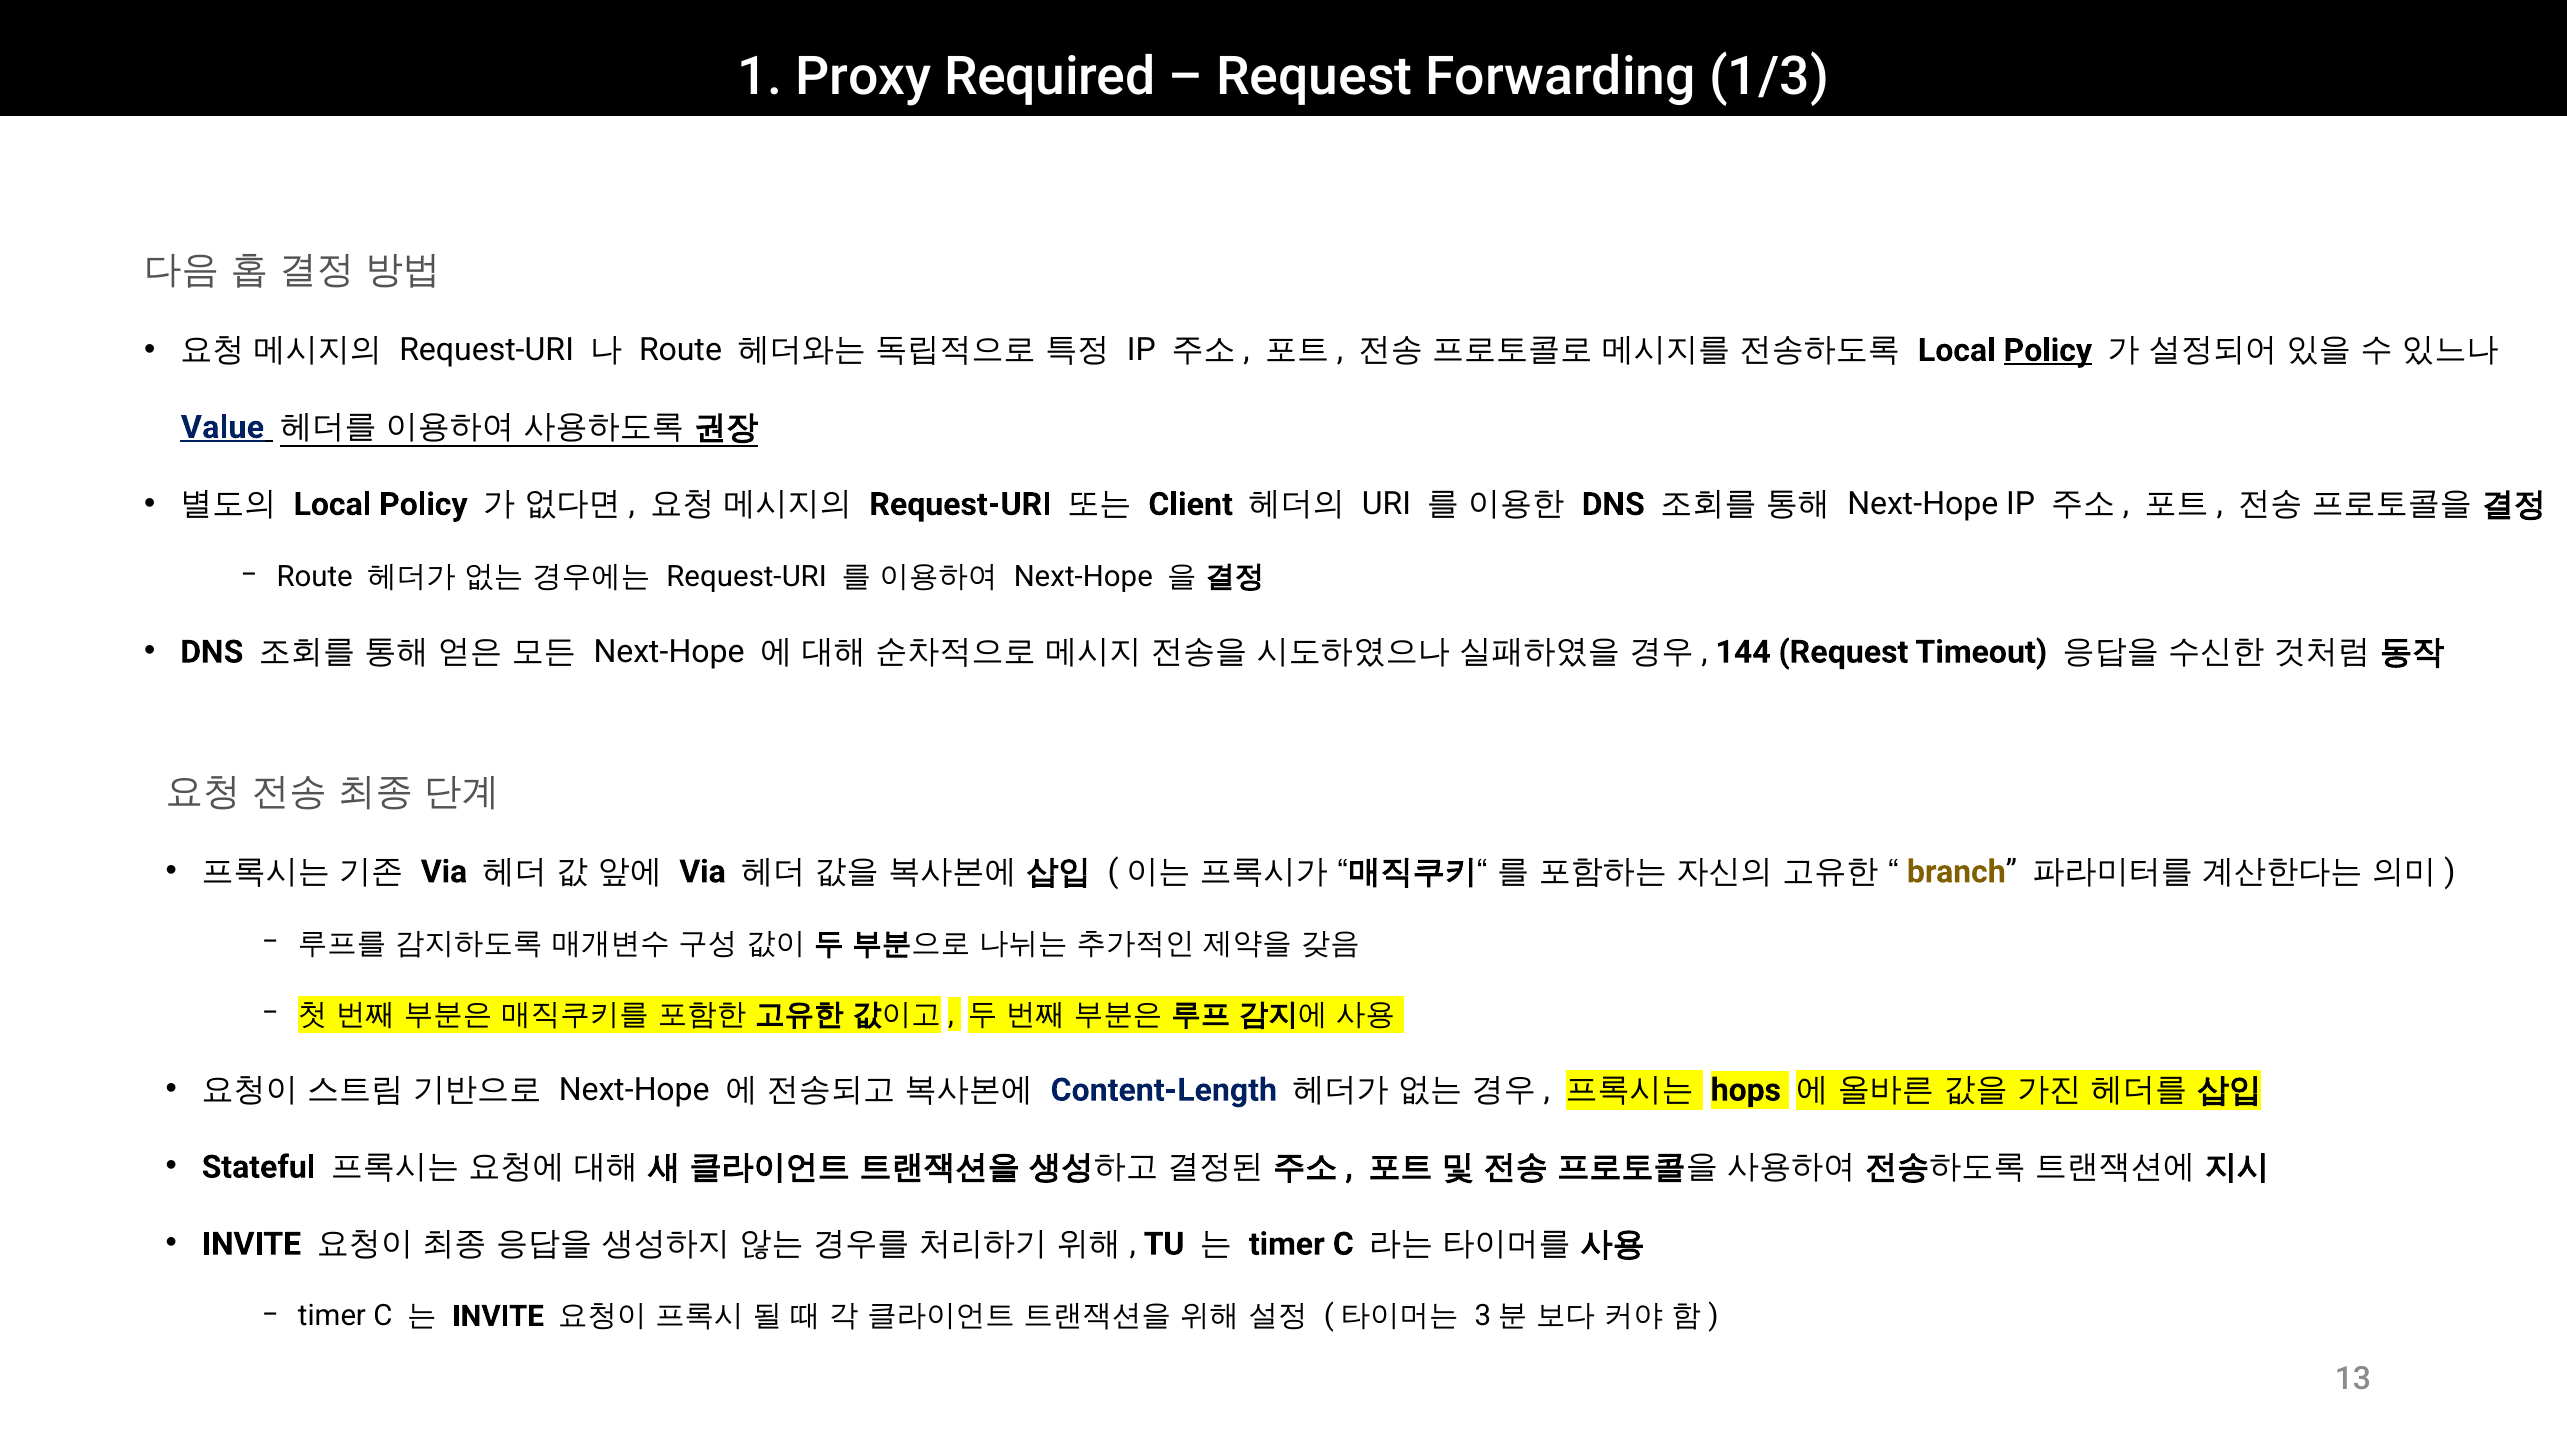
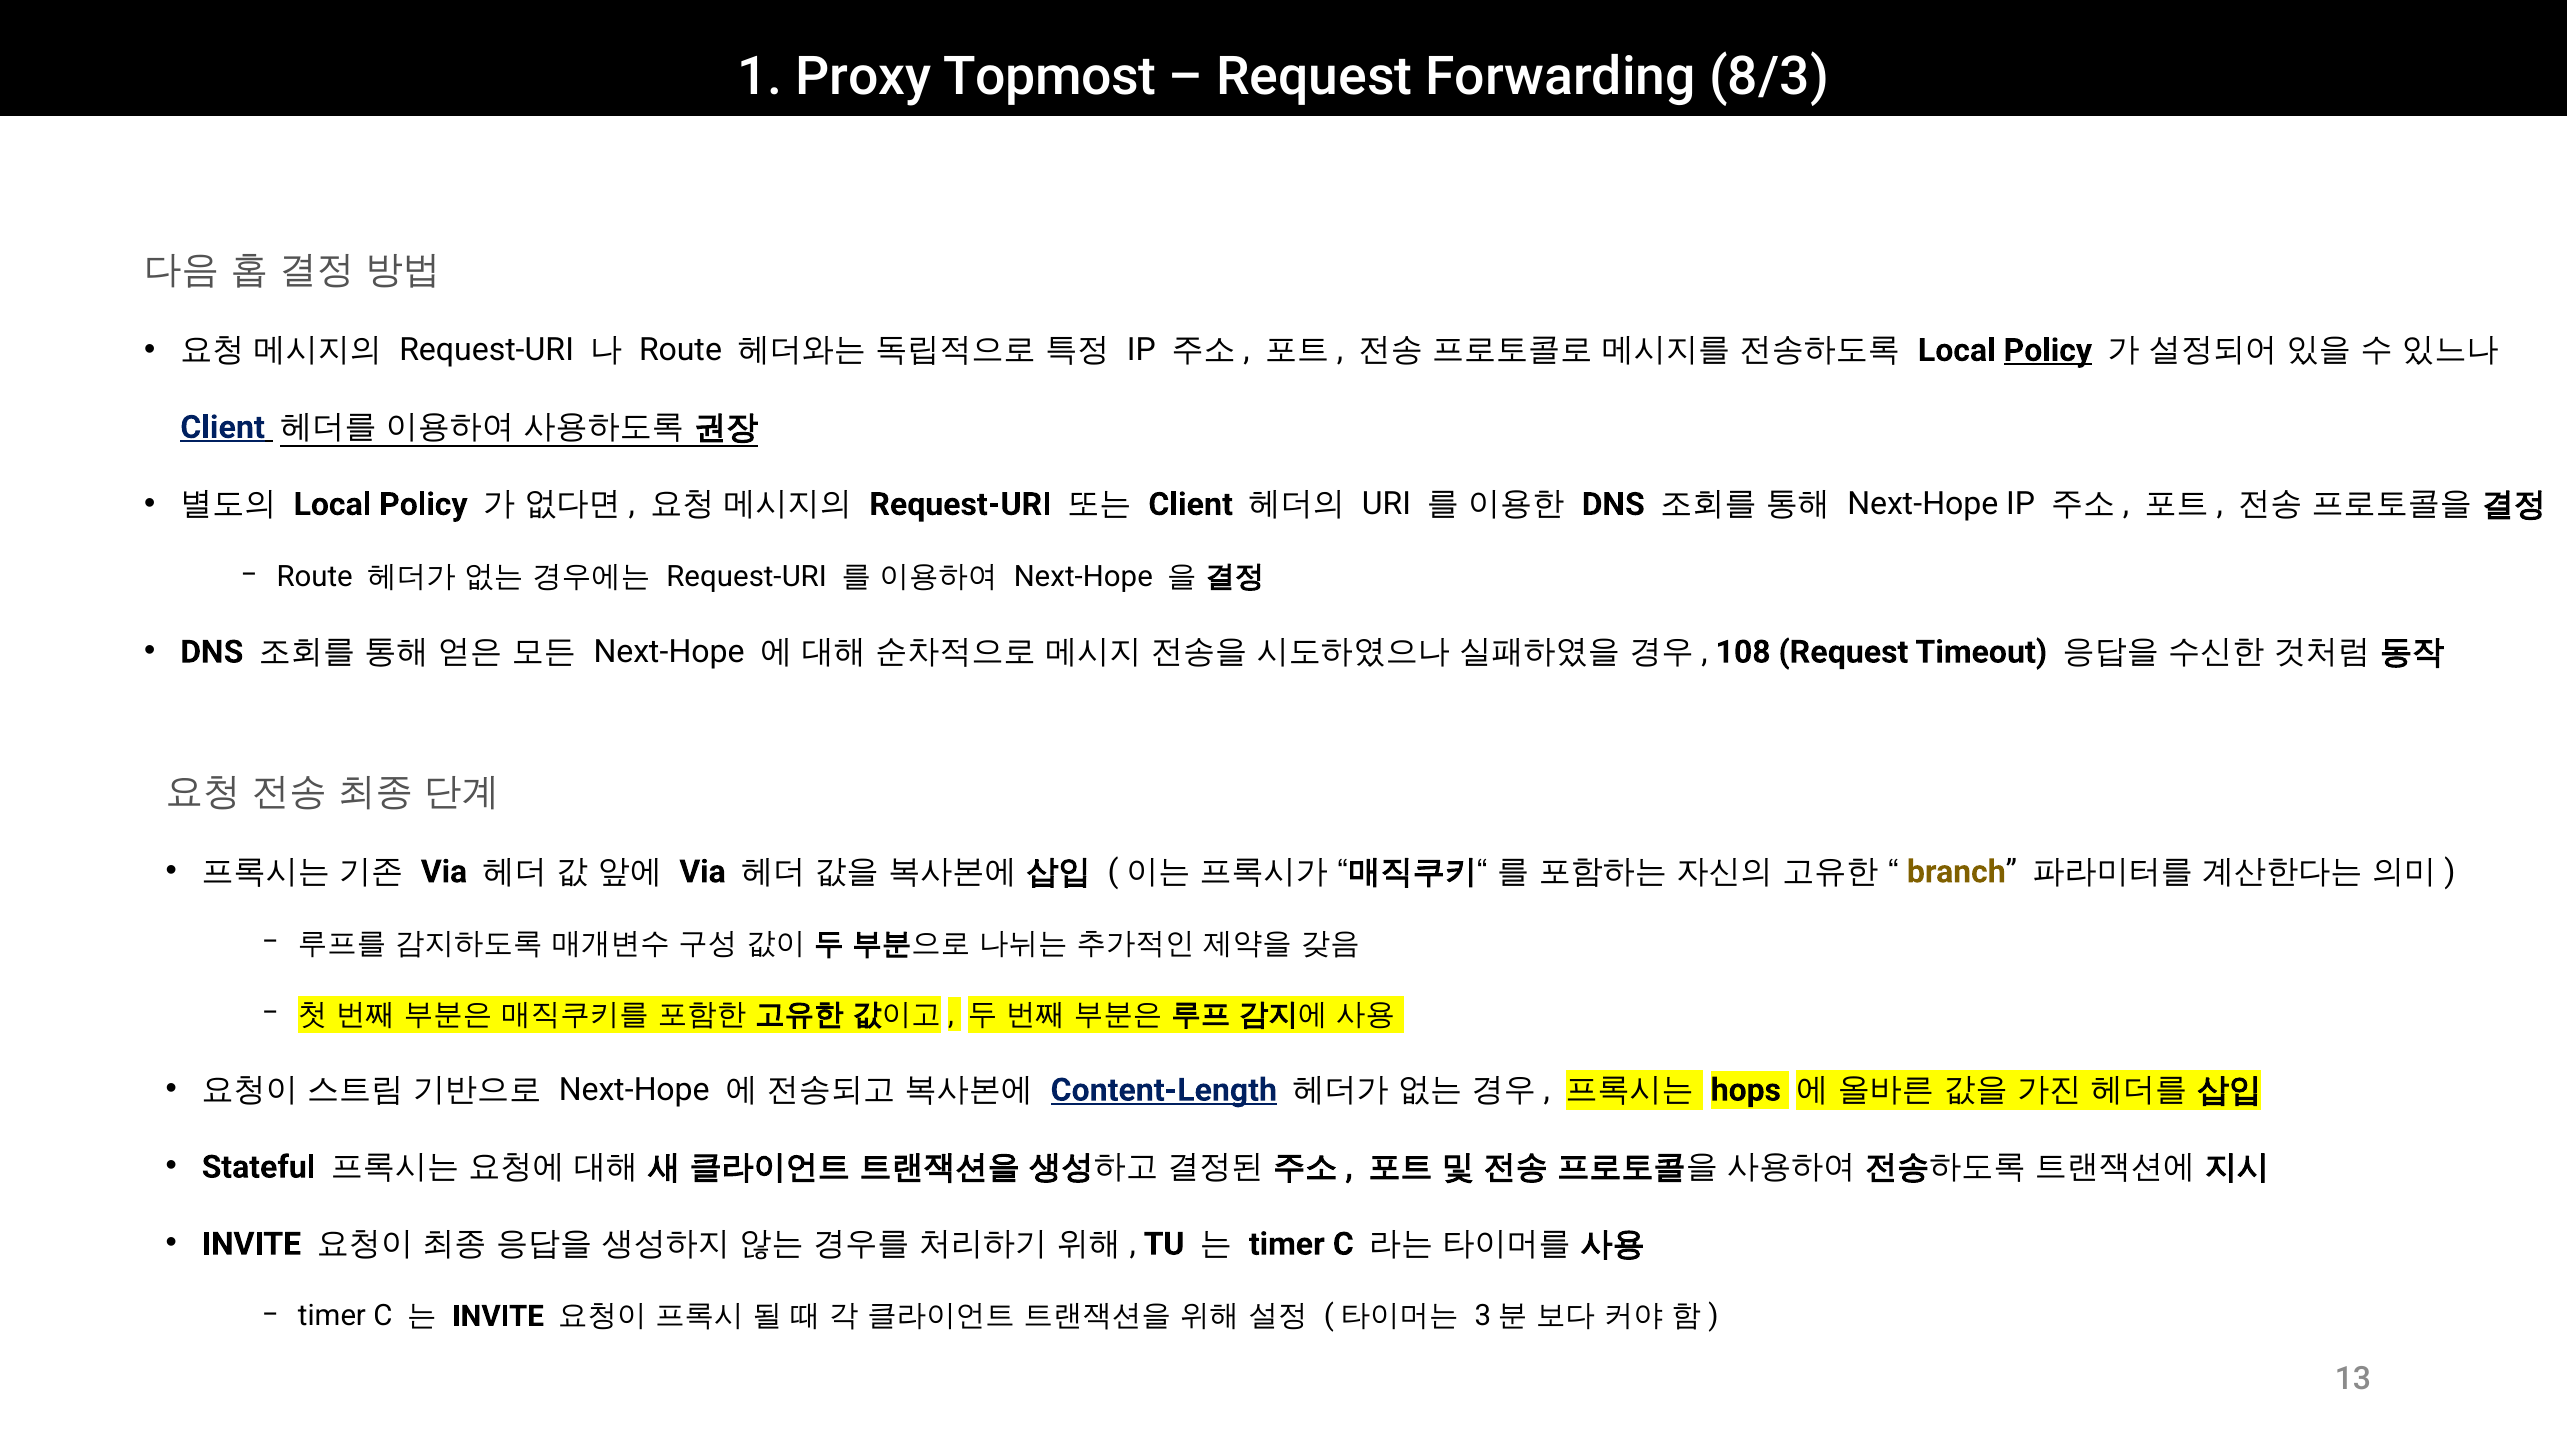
Required: Required -> Topmost
1/3: 1/3 -> 8/3
Value at (222, 427): Value -> Client
144: 144 -> 108
Content-Length underline: none -> present
